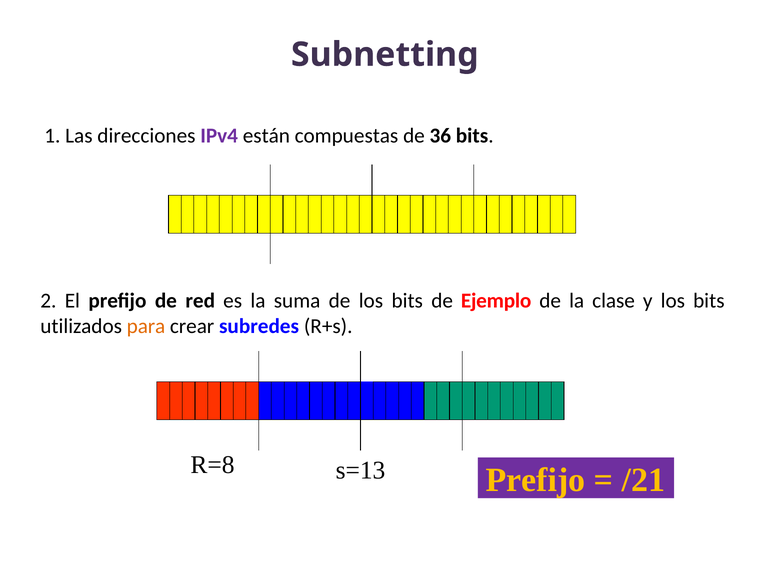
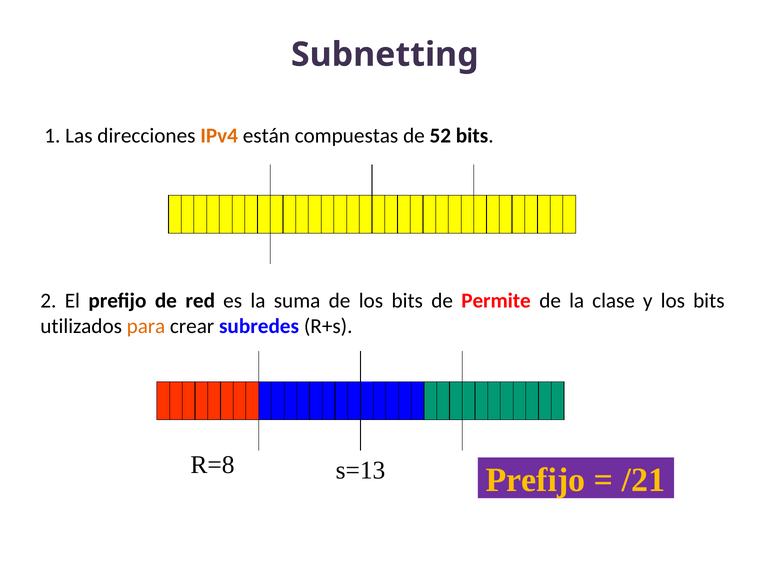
IPv4 colour: purple -> orange
36: 36 -> 52
Ejemplo: Ejemplo -> Permite
